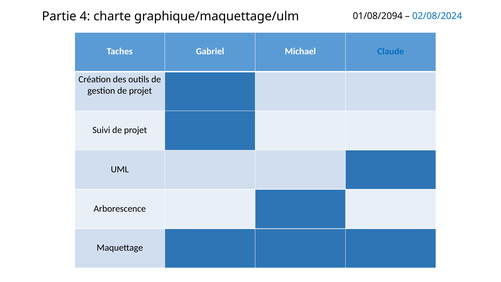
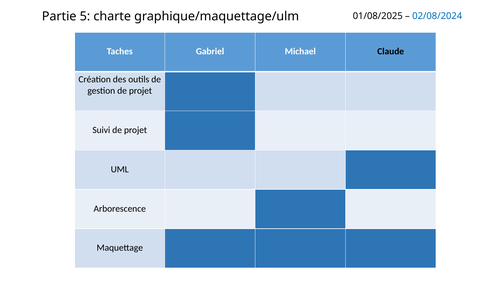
4: 4 -> 5
01/08/2094: 01/08/2094 -> 01/08/2025
Claude colour: blue -> black
